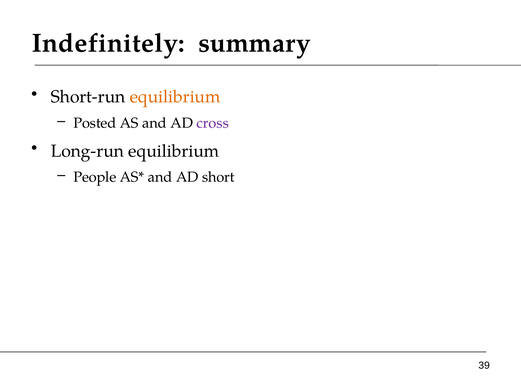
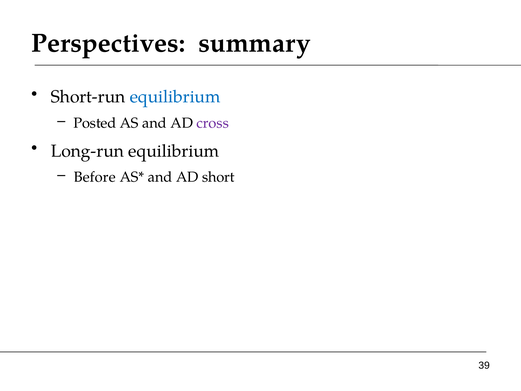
Indefinitely: Indefinitely -> Perspectives
equilibrium at (175, 97) colour: orange -> blue
People: People -> Before
